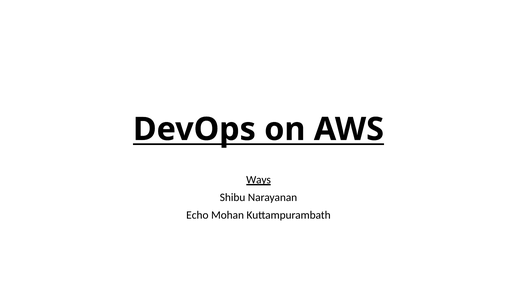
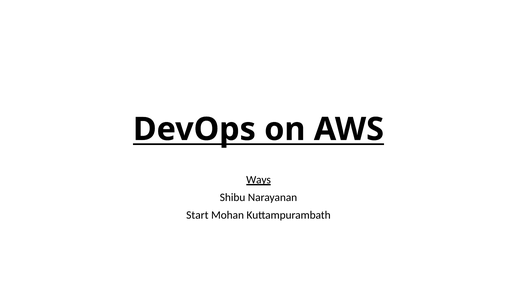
Echo: Echo -> Start
